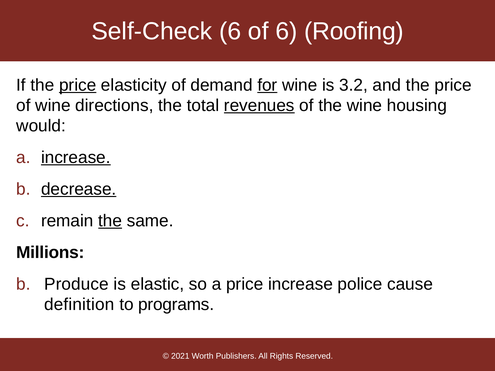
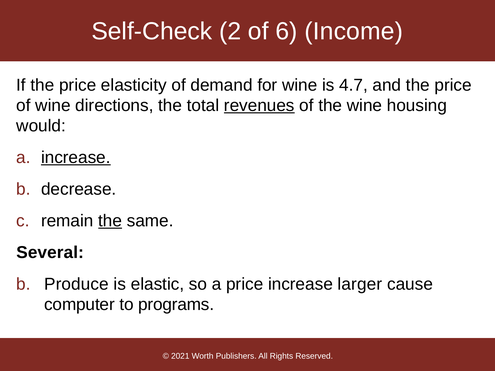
Self-Check 6: 6 -> 2
Roofing: Roofing -> Income
price at (78, 85) underline: present -> none
for underline: present -> none
3.2: 3.2 -> 4.7
decrease underline: present -> none
Millions: Millions -> Several
police: police -> larger
definition: definition -> computer
